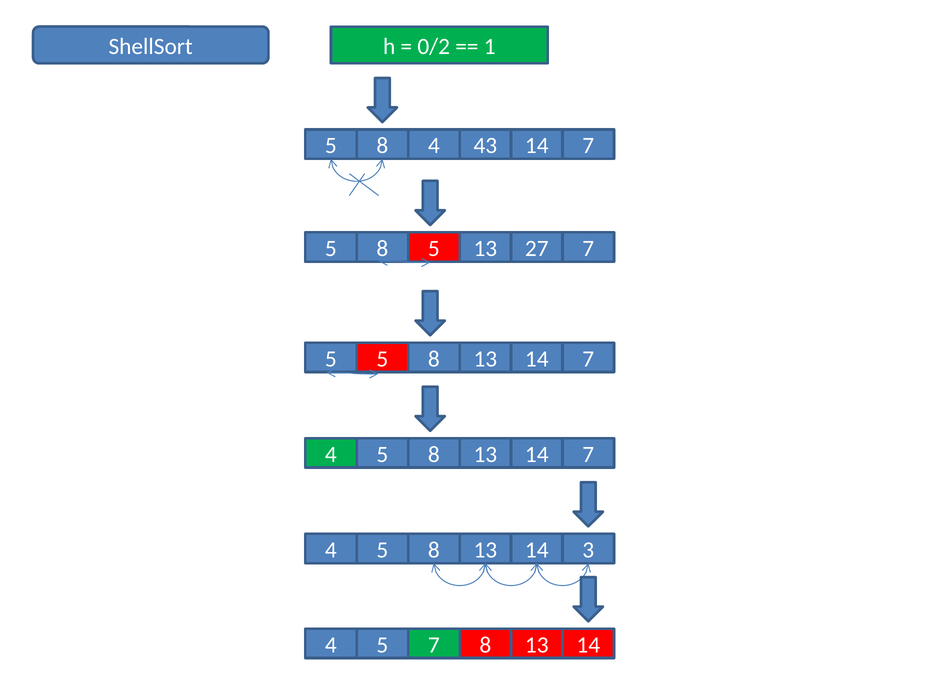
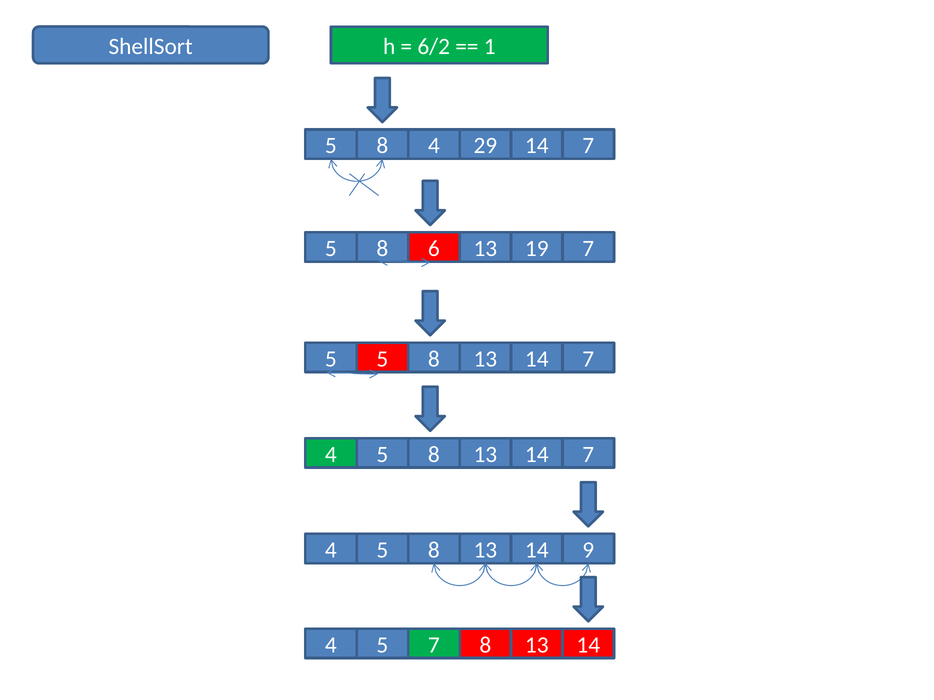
0/2: 0/2 -> 6/2
43: 43 -> 29
5 at (434, 249): 5 -> 6
27: 27 -> 19
3: 3 -> 9
